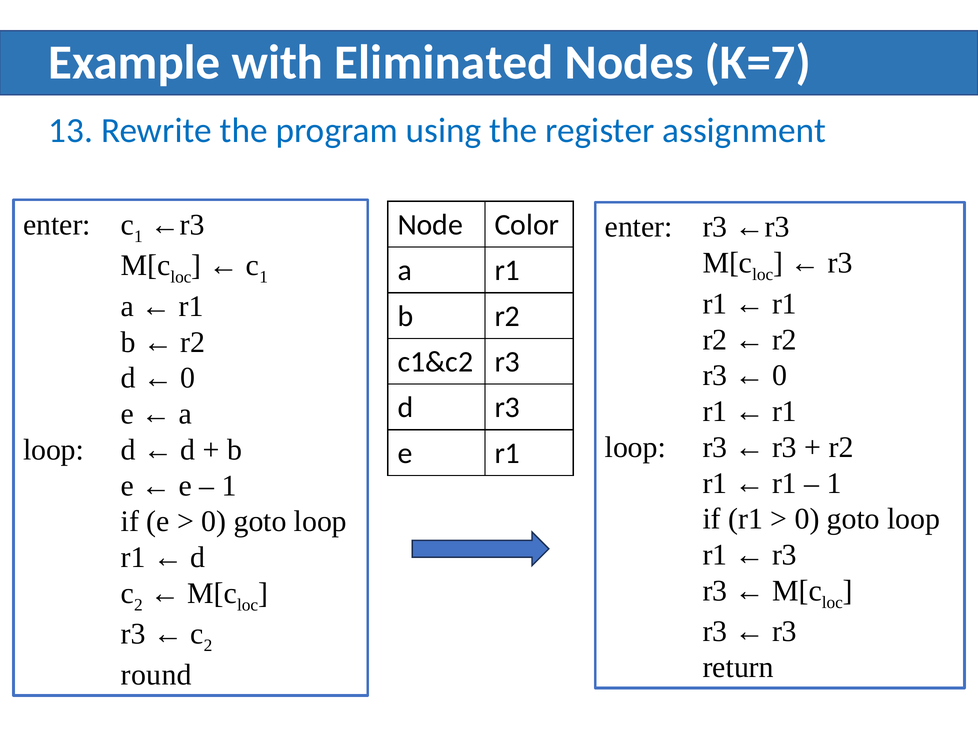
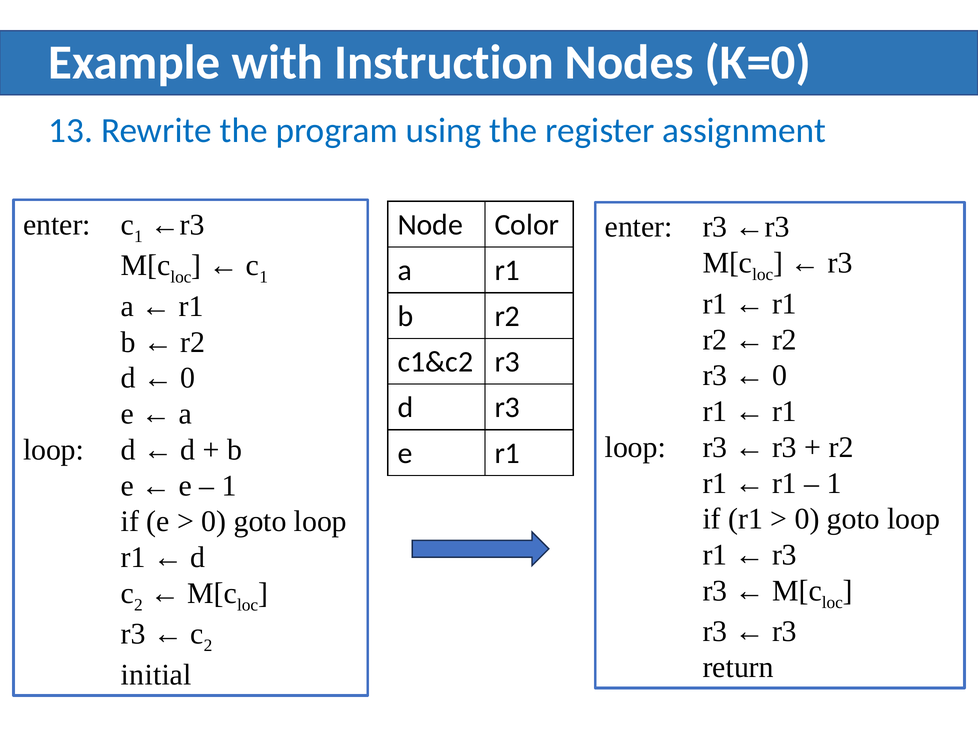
Eliminated: Eliminated -> Instruction
K=7: K=7 -> K=0
round: round -> initial
